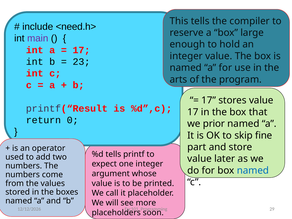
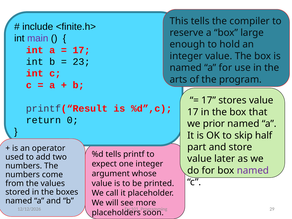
<need.h>: <need.h> -> <finite.h>
fine: fine -> half
named at (253, 170) colour: blue -> purple
